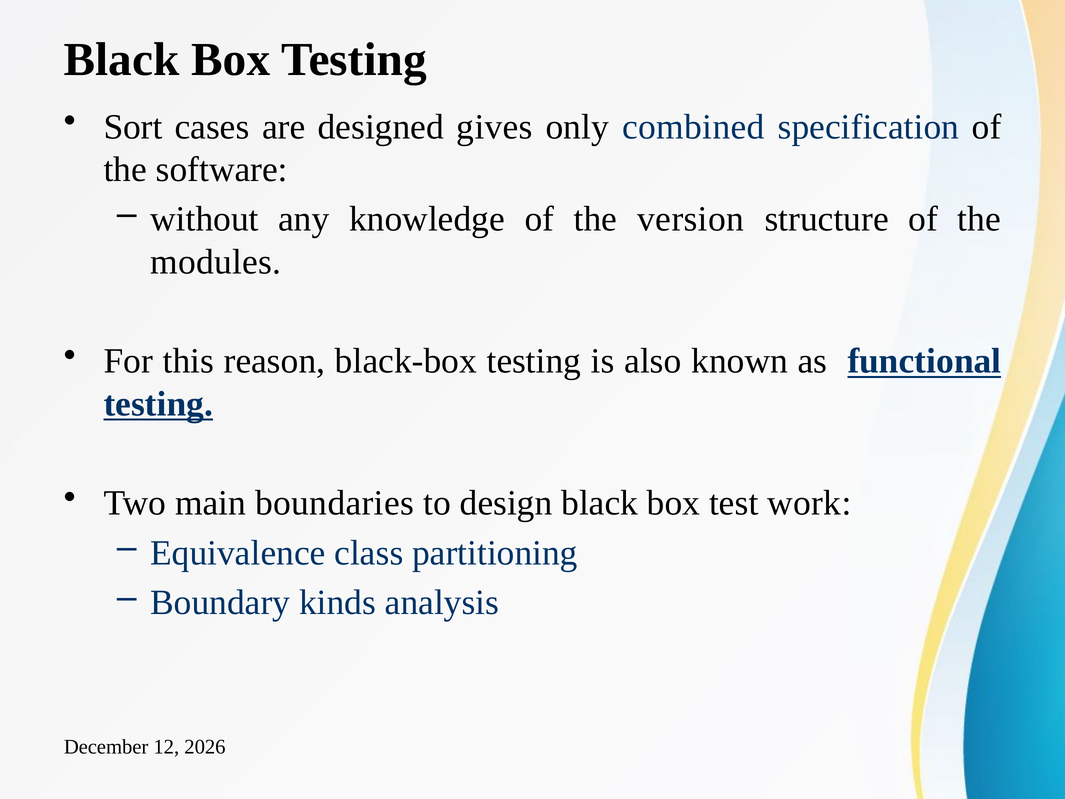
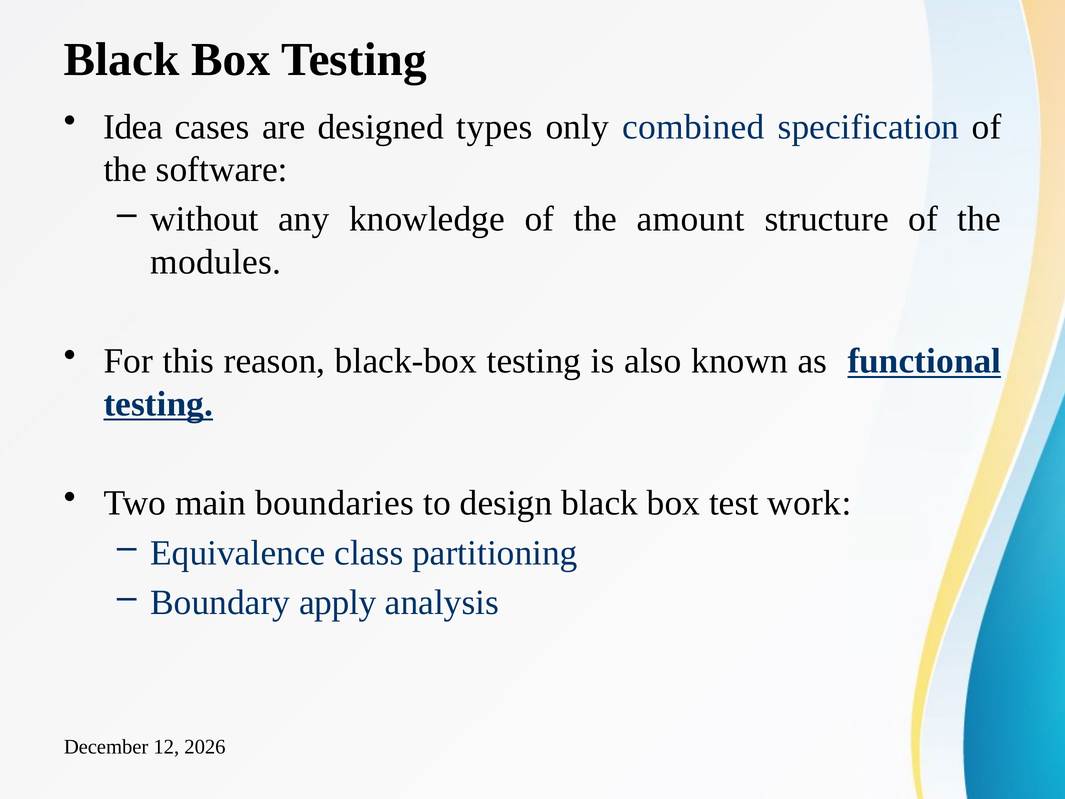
Sort: Sort -> Idea
gives: gives -> types
version: version -> amount
kinds: kinds -> apply
